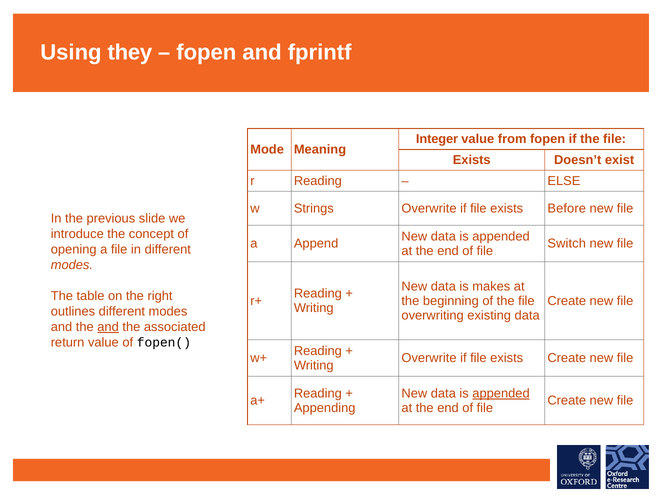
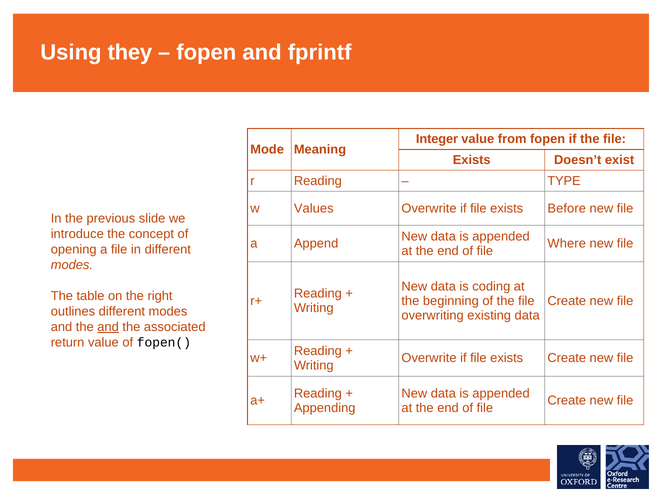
ELSE: ELSE -> TYPE
Strings: Strings -> Values
Switch: Switch -> Where
makes: makes -> coding
appended at (501, 393) underline: present -> none
